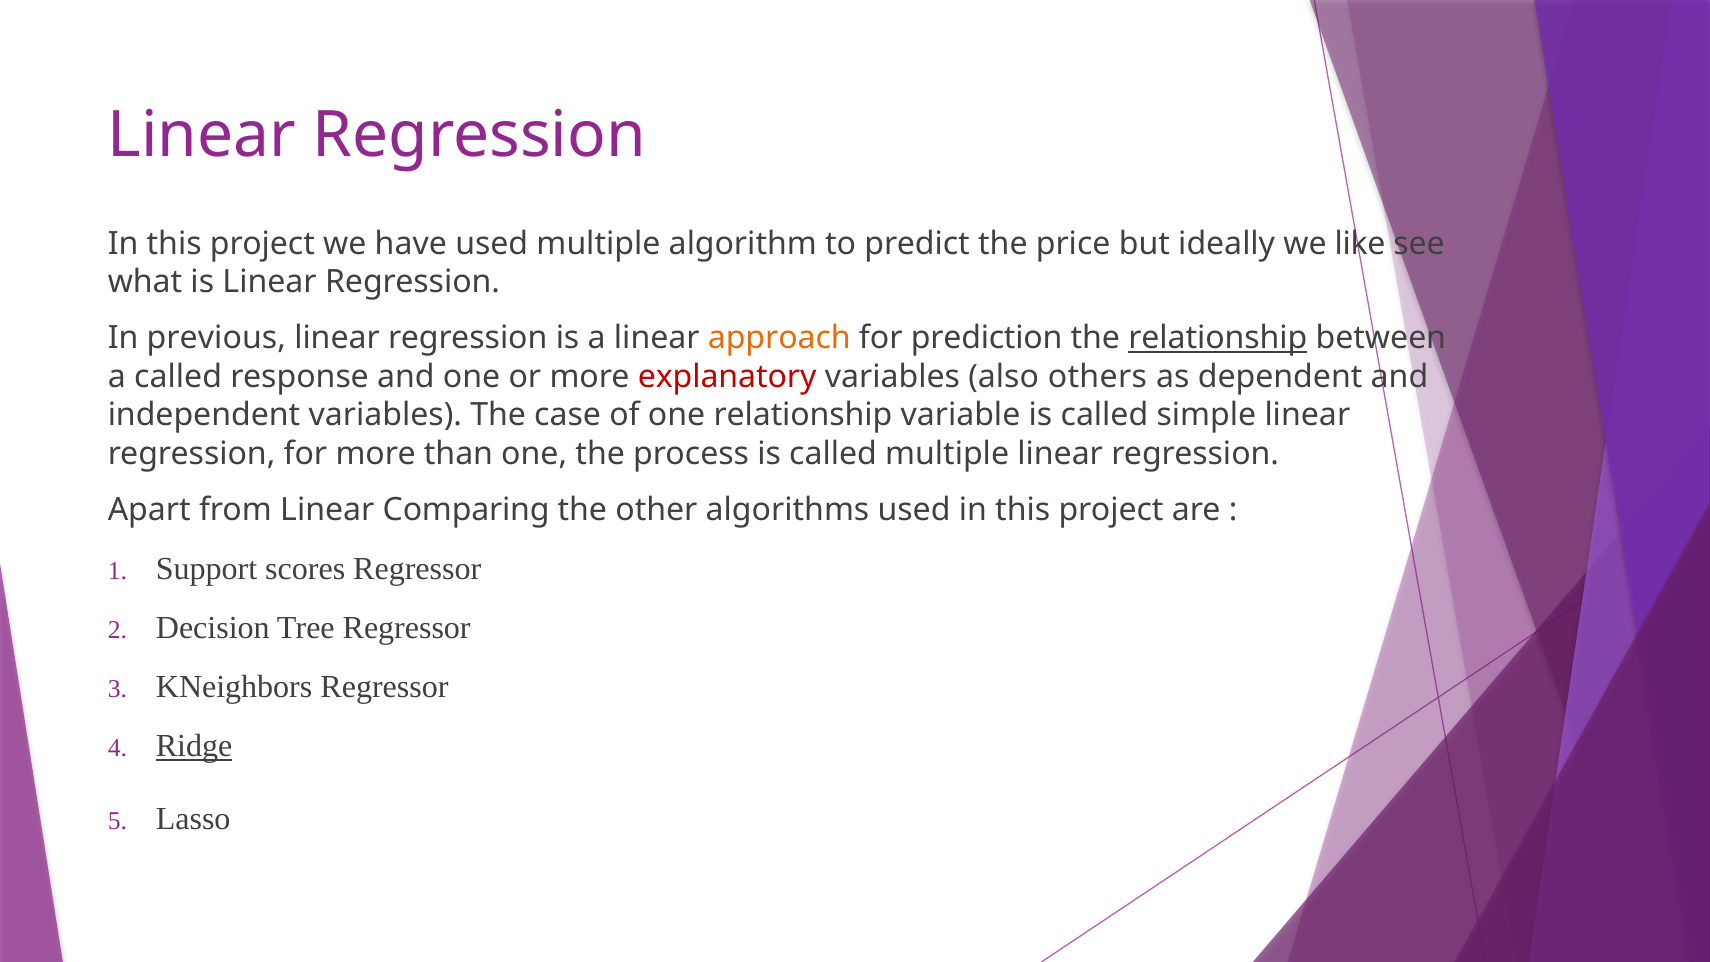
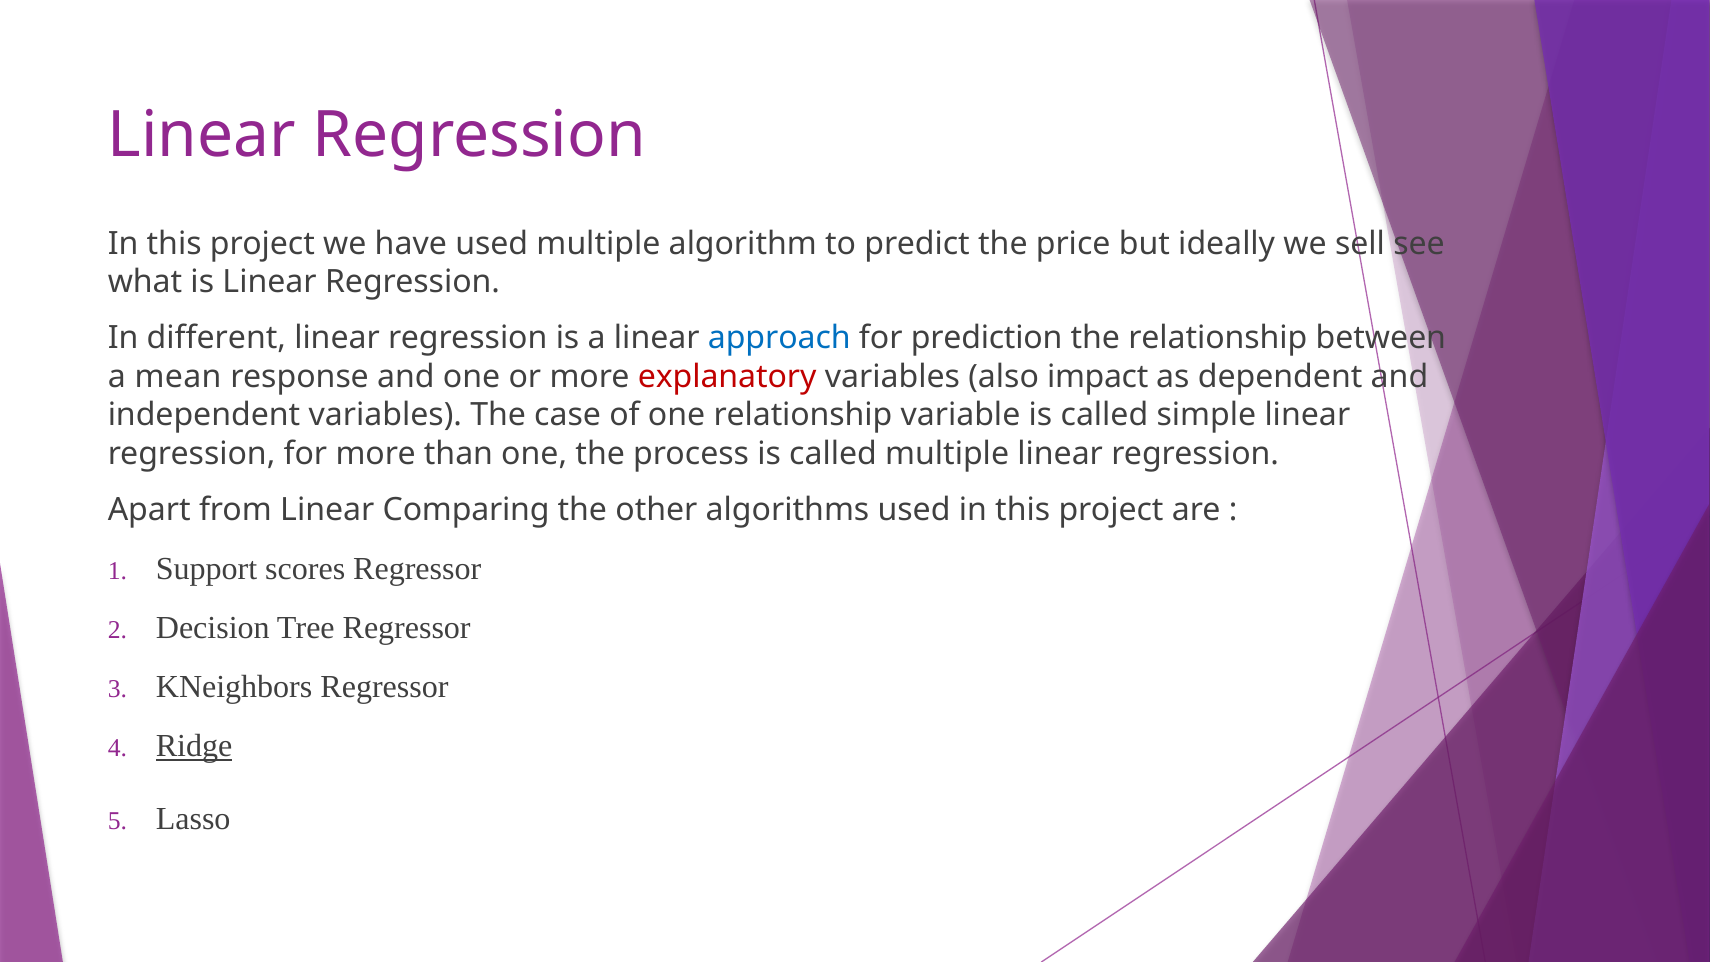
like: like -> sell
previous: previous -> different
approach colour: orange -> blue
relationship at (1218, 338) underline: present -> none
a called: called -> mean
others: others -> impact
